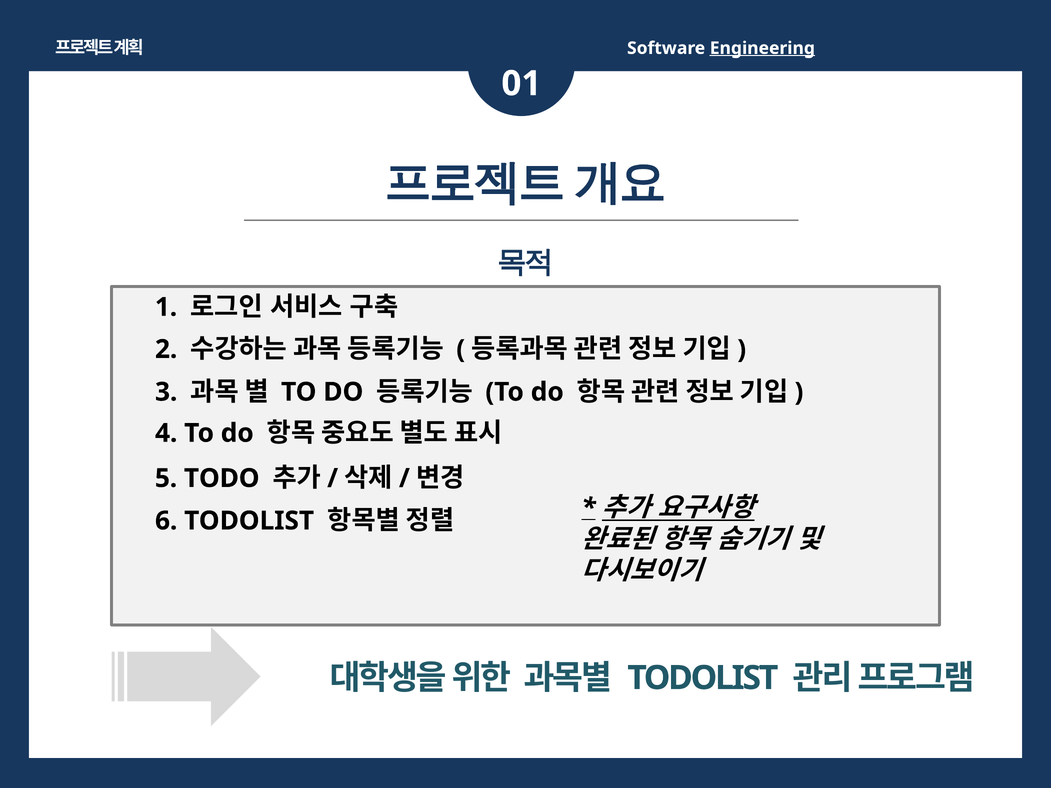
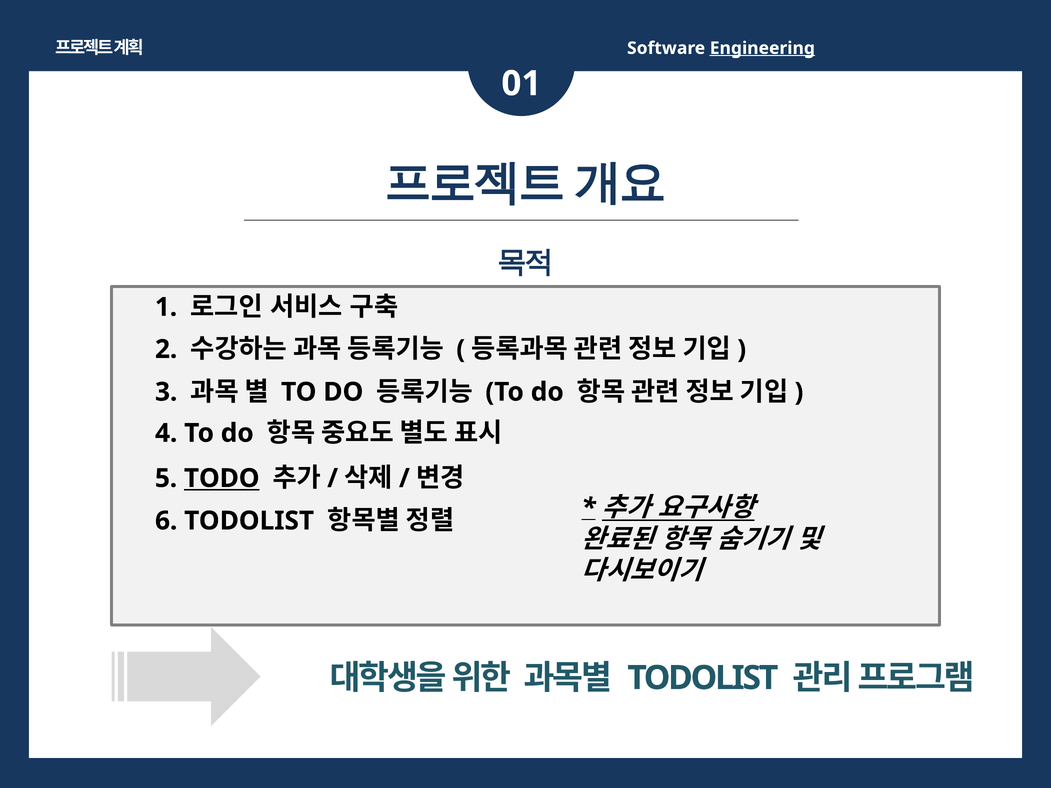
TODO underline: none -> present
